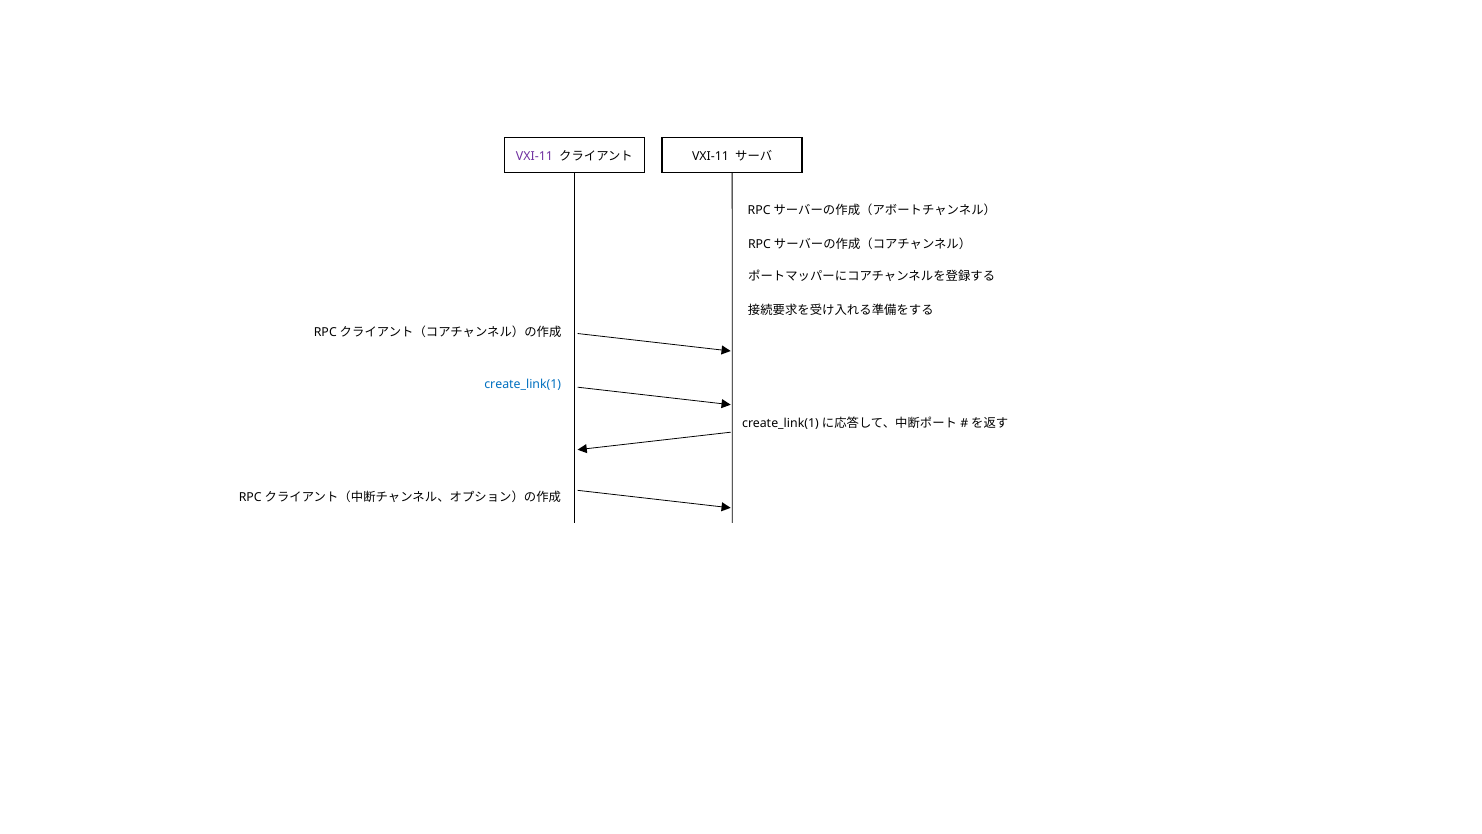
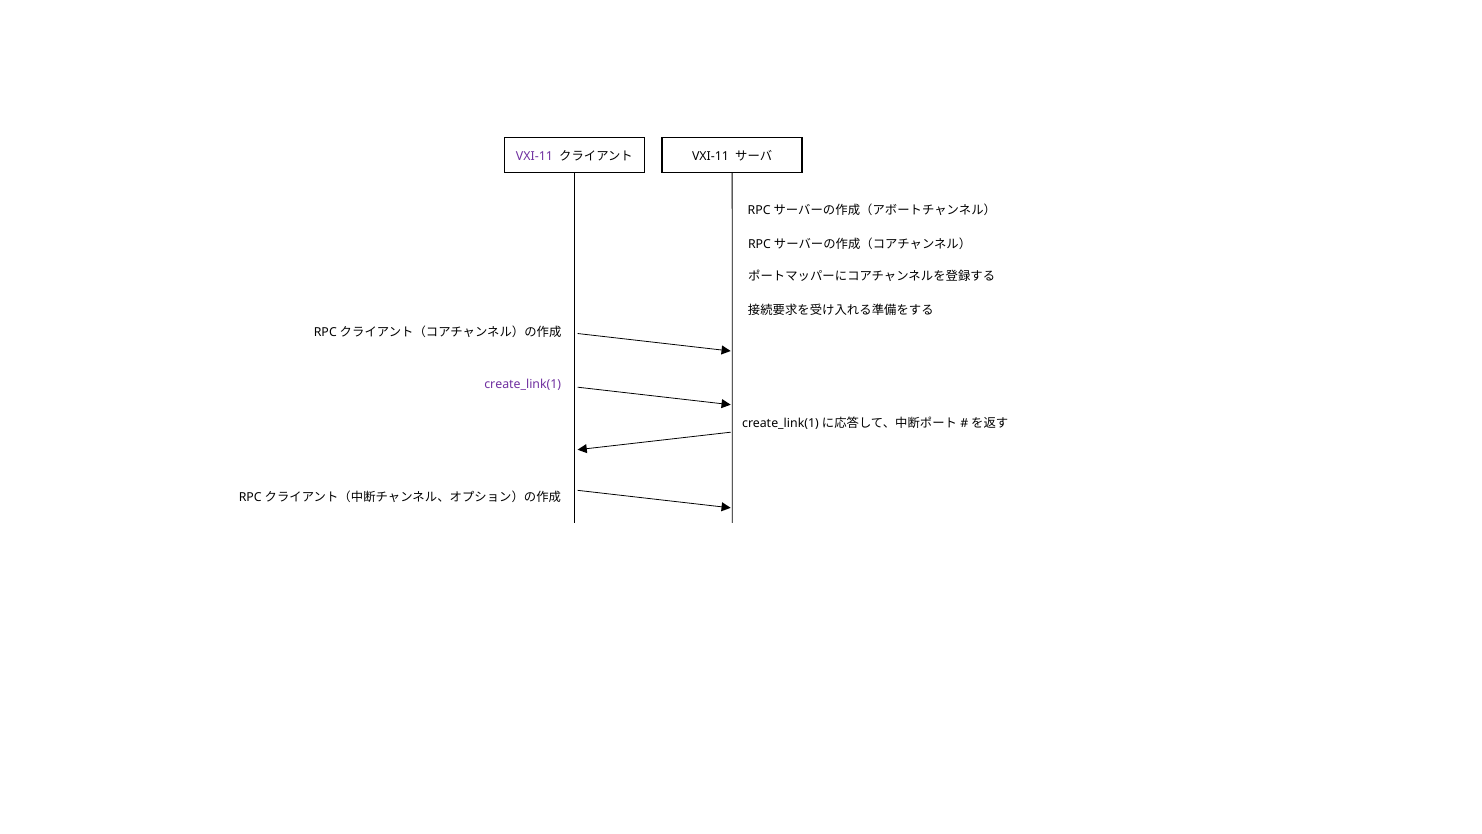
create_link(1 colour: blue -> purple
